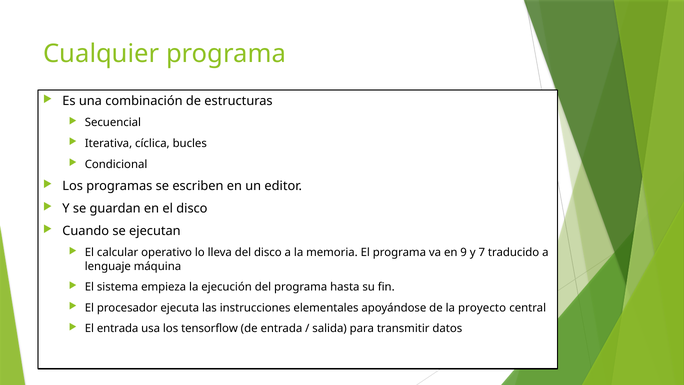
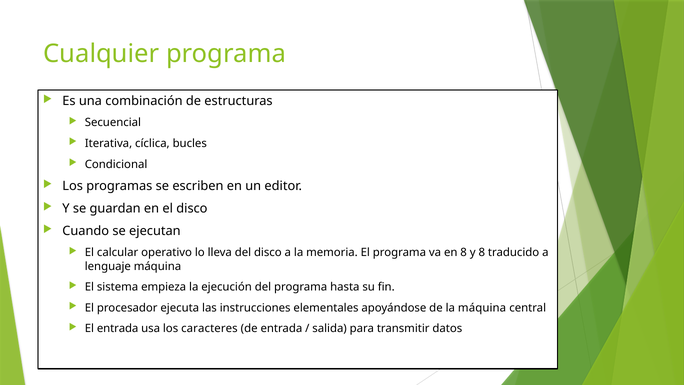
en 9: 9 -> 8
y 7: 7 -> 8
la proyecto: proyecto -> máquina
tensorflow: tensorflow -> caracteres
